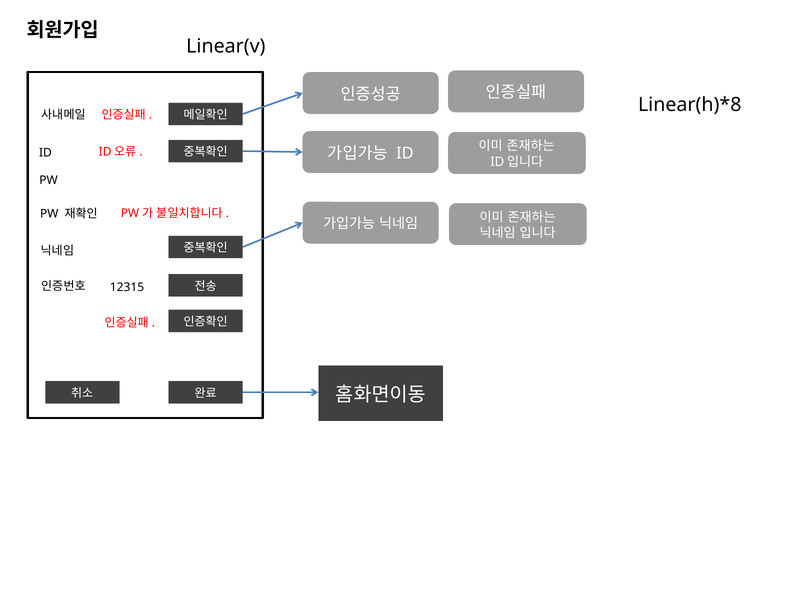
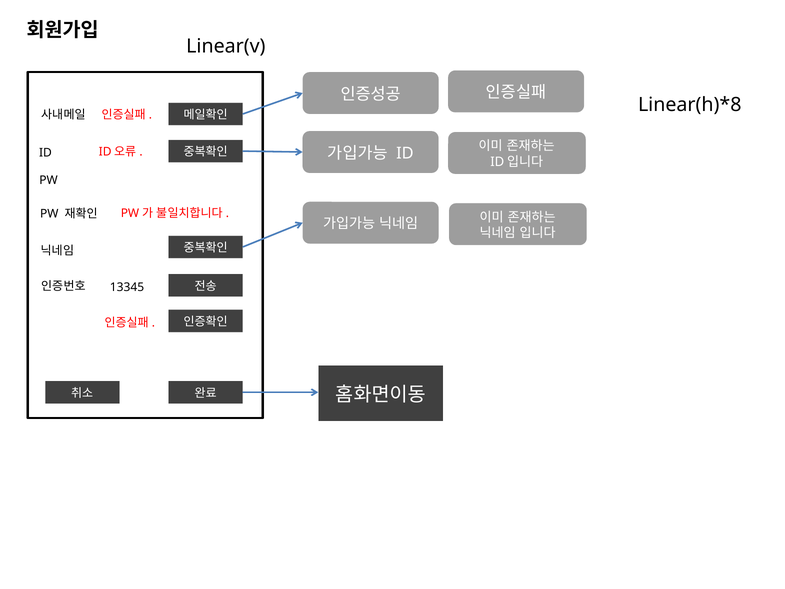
12315: 12315 -> 13345
